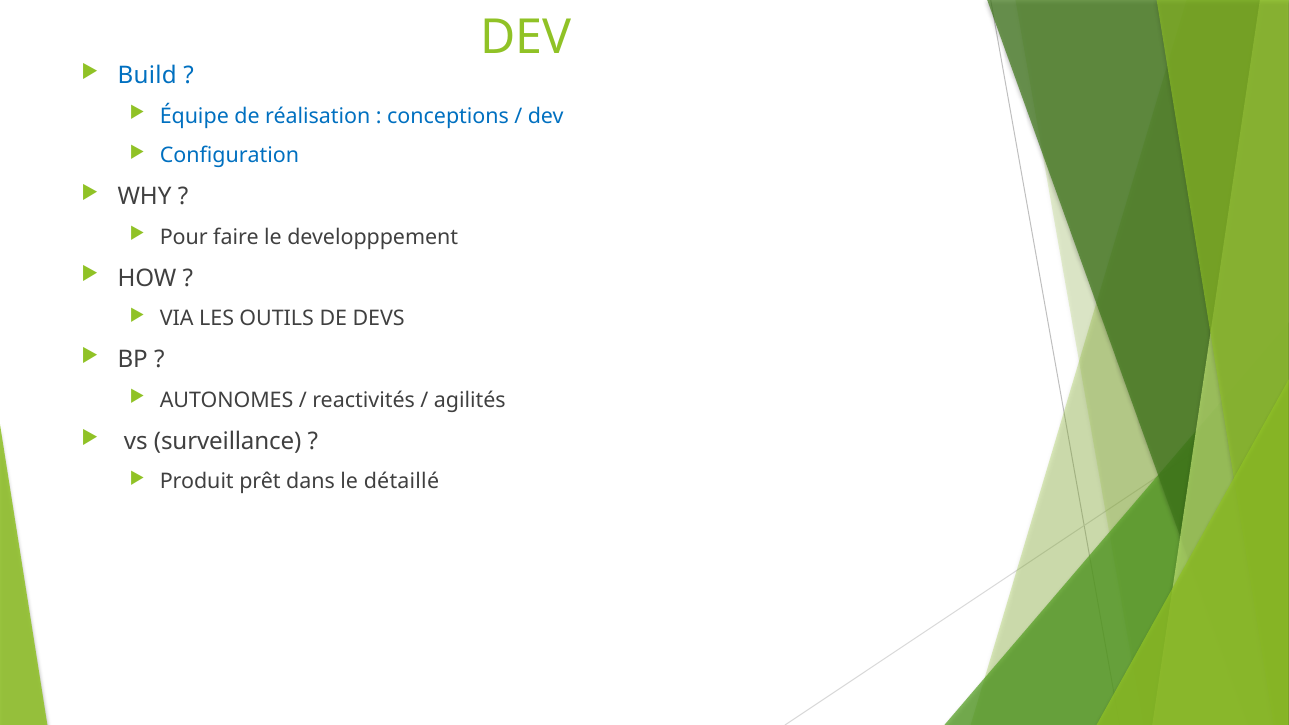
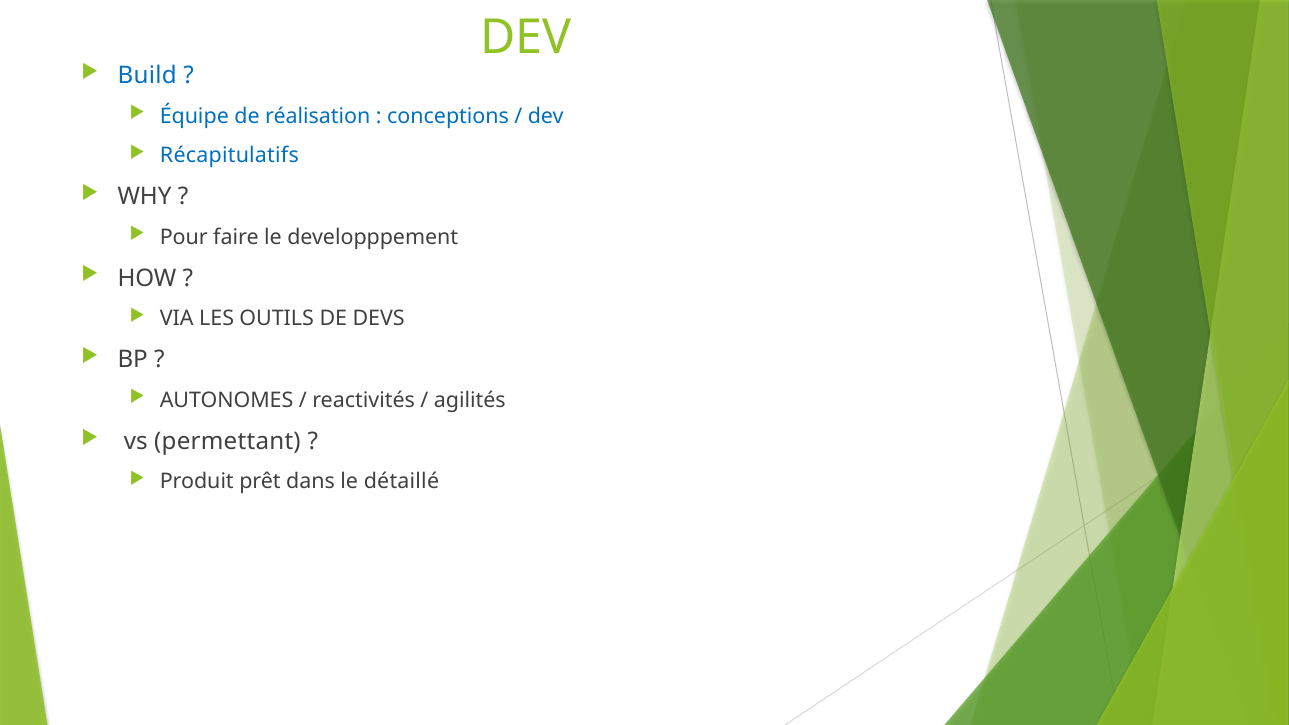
Configuration: Configuration -> Récapitulatifs
surveillance: surveillance -> permettant
